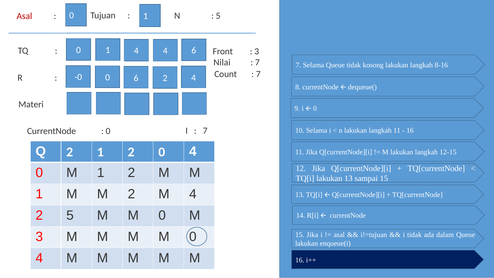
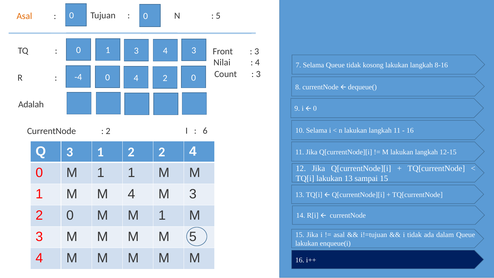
1 at (146, 16): 1 -> 0
Asal at (24, 16) colour: red -> orange
1 4: 4 -> 3
4 6: 6 -> 3
7 at (257, 62): 7 -> 4
7 at (258, 74): 7 -> 3
-0: -0 -> -4
0 6: 6 -> 4
4 at (194, 78): 4 -> 0
Materi: Materi -> Adalah
0 at (108, 131): 0 -> 2
7 at (205, 131): 7 -> 6
Q 2: 2 -> 3
2 0: 0 -> 2
M 1 2: 2 -> 1
M 2: 2 -> 4
4 at (193, 194): 4 -> 3
5 at (70, 215): 5 -> 0
0 at (162, 215): 0 -> 1
M M M 0: 0 -> 5
